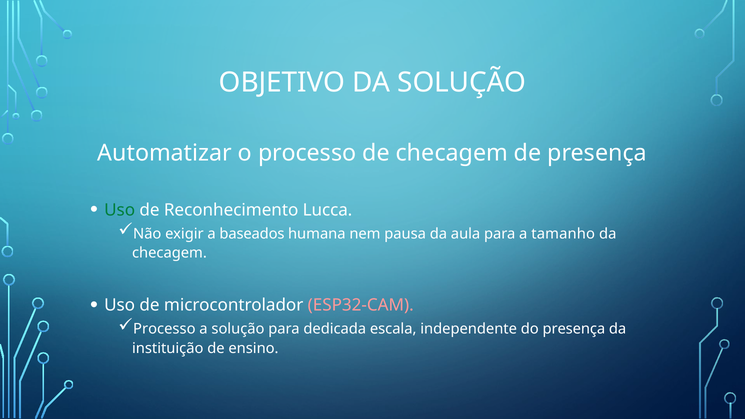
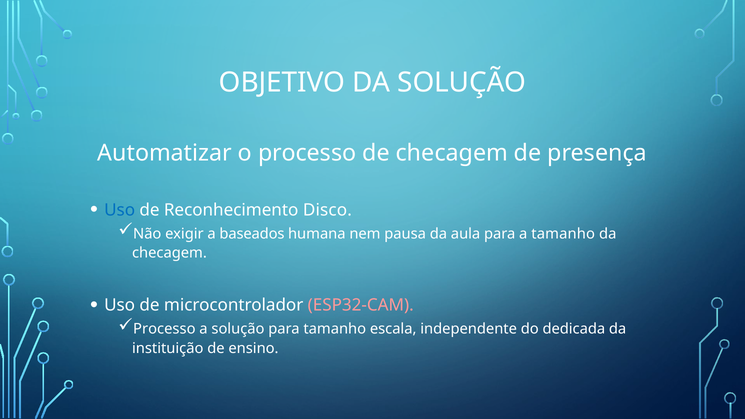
Uso at (120, 210) colour: green -> blue
Lucca: Lucca -> Disco
para dedicada: dedicada -> tamanho
do presença: presença -> dedicada
